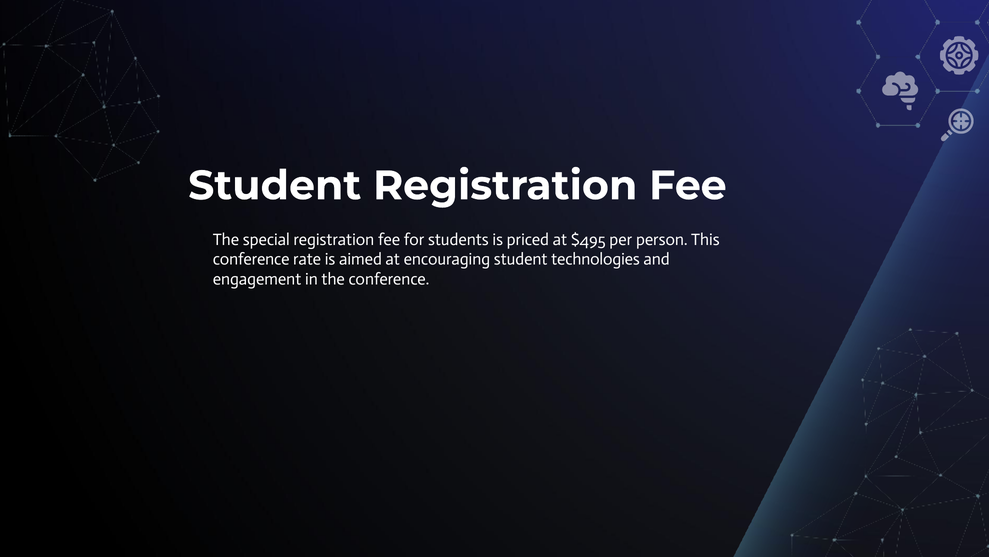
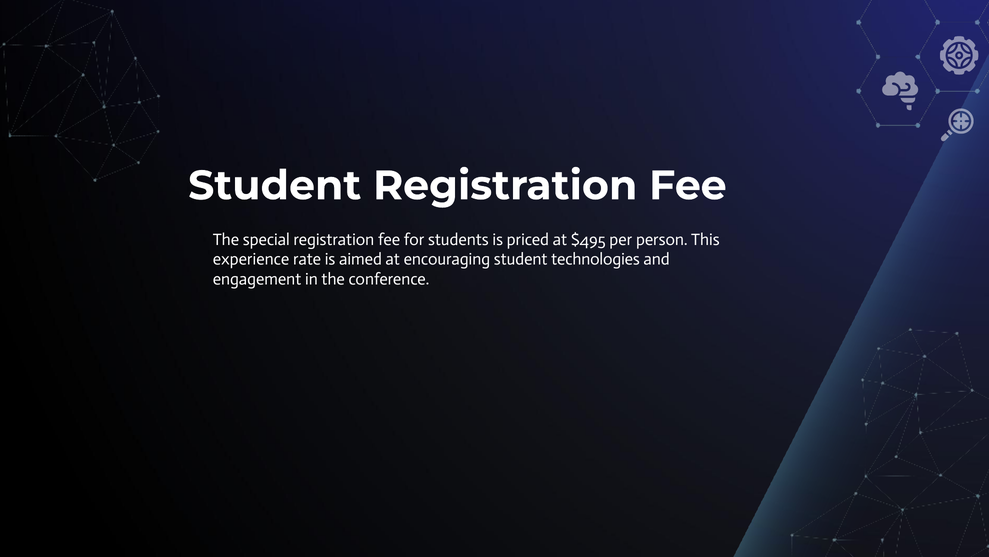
conference at (251, 259): conference -> experience
